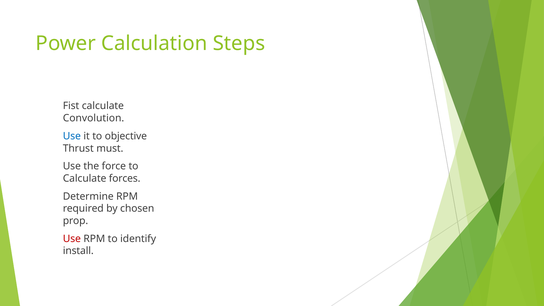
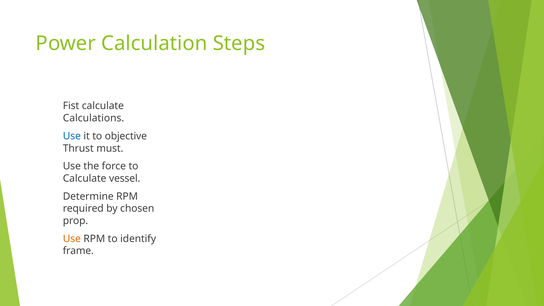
Convolution: Convolution -> Calculations
forces: forces -> vessel
Use at (72, 239) colour: red -> orange
install: install -> frame
